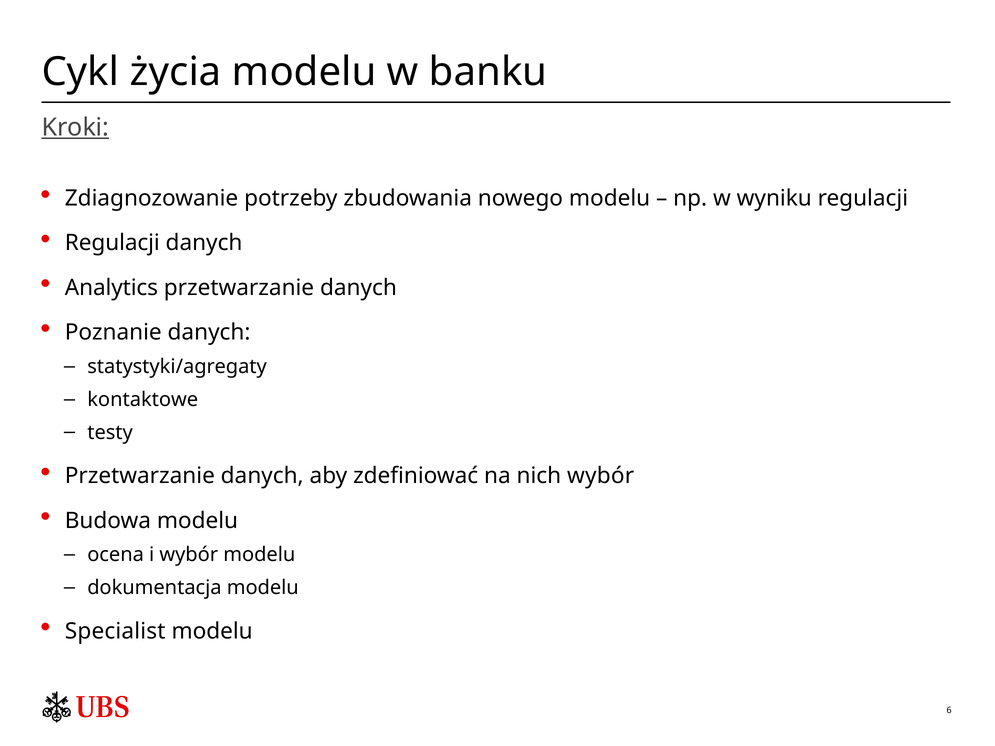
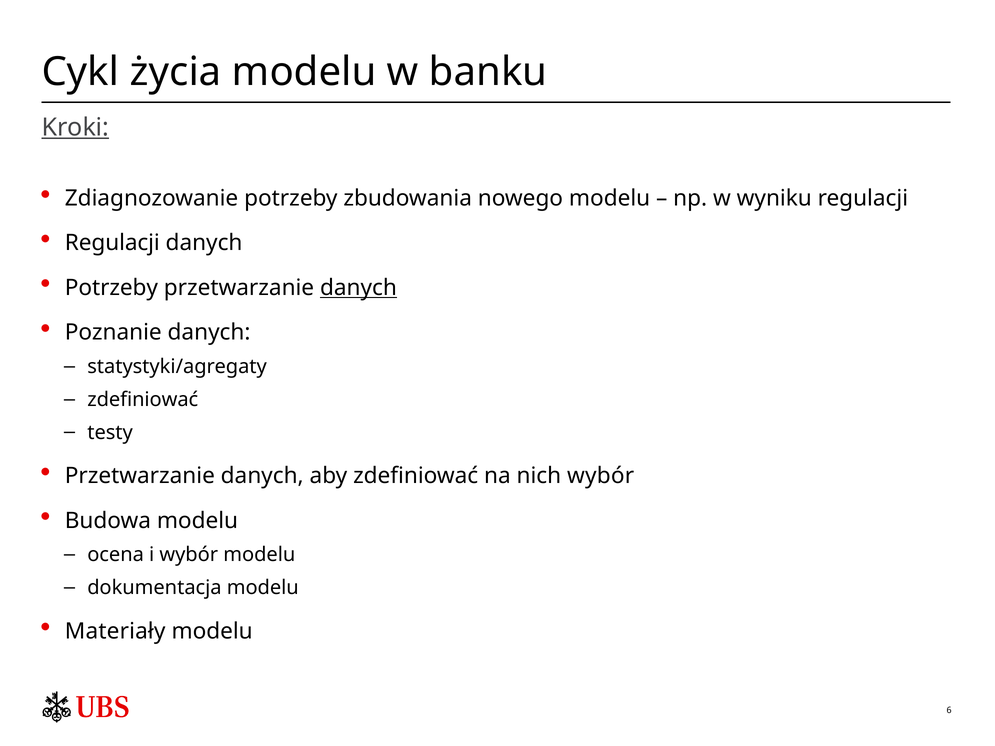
Analytics at (111, 288): Analytics -> Potrzeby
danych at (358, 288) underline: none -> present
kontaktowe at (143, 400): kontaktowe -> zdefiniować
Specialist: Specialist -> Materiały
